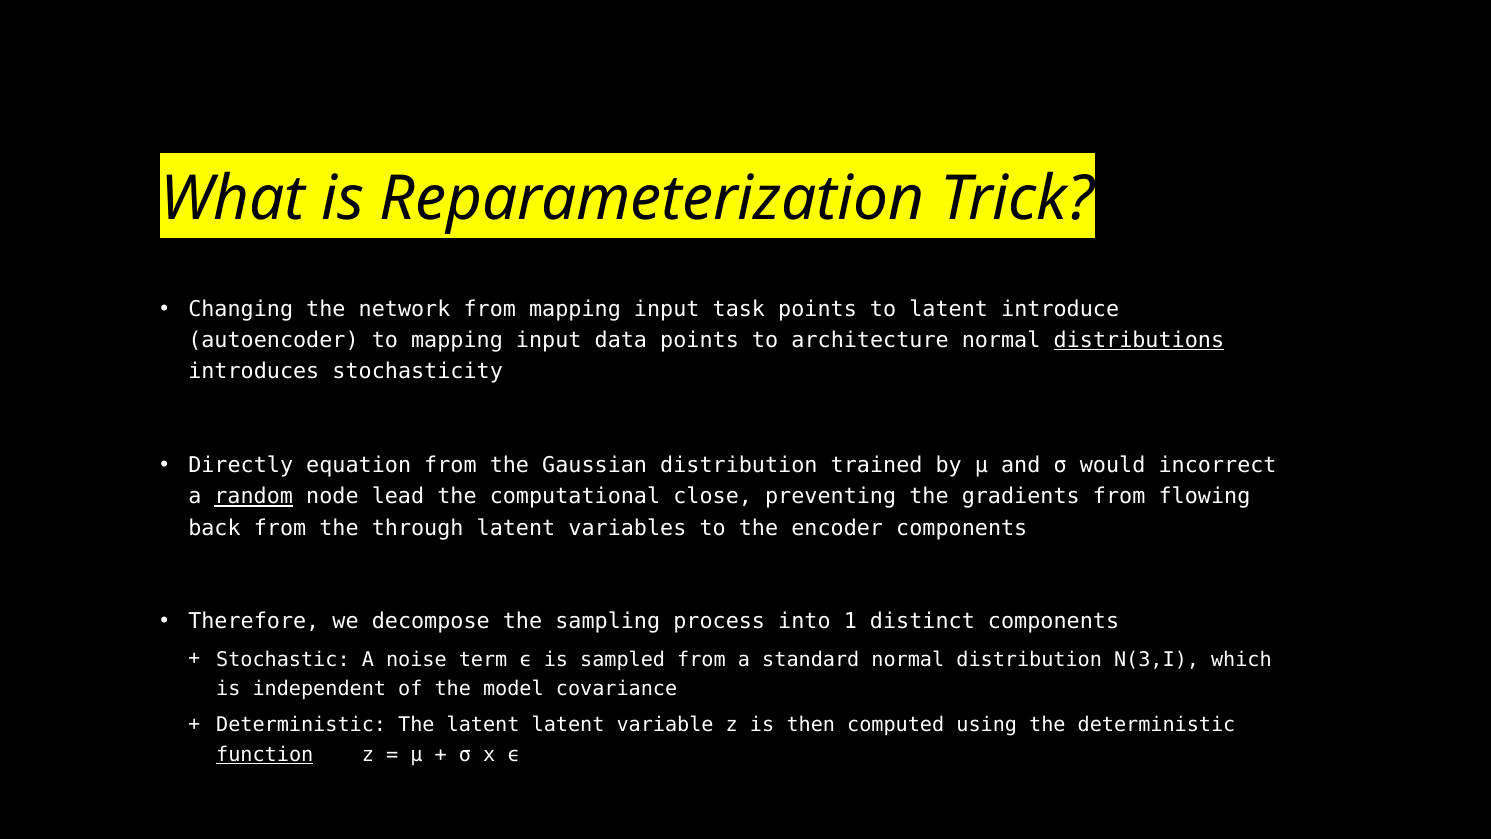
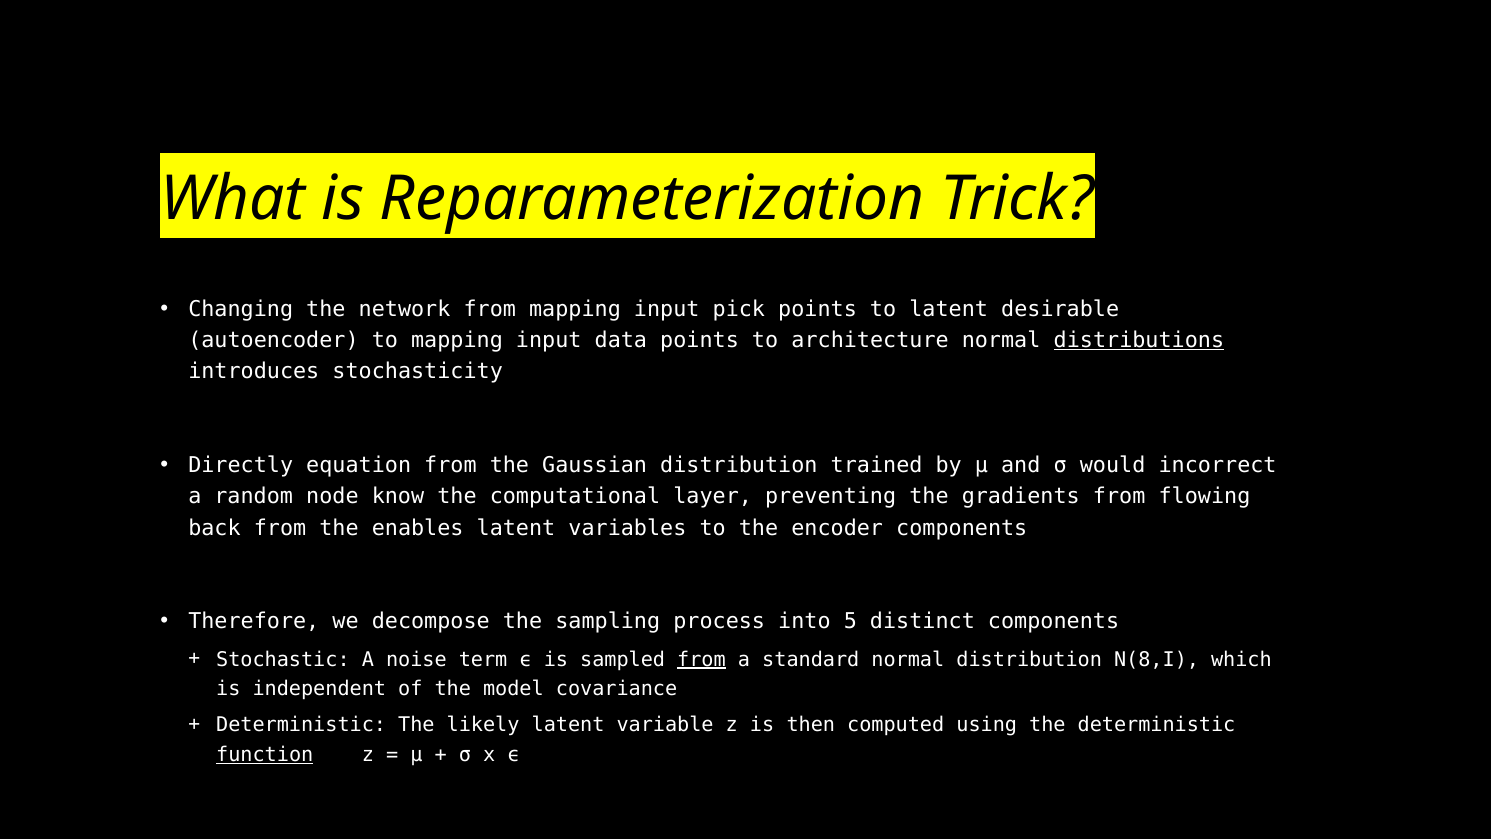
task: task -> pick
introduce: introduce -> desirable
random underline: present -> none
lead: lead -> know
close: close -> layer
through: through -> enables
1: 1 -> 5
from at (701, 659) underline: none -> present
N(3,I: N(3,I -> N(8,I
The latent: latent -> likely
